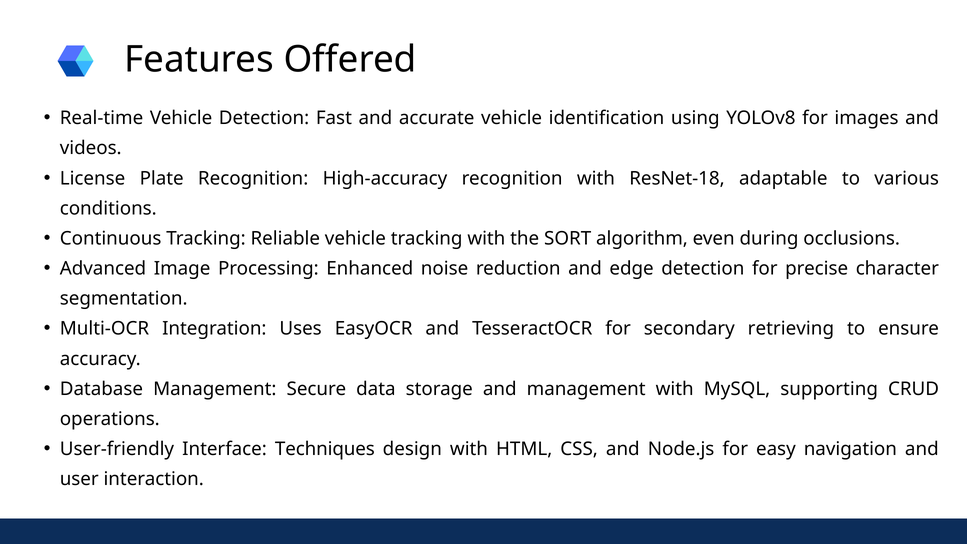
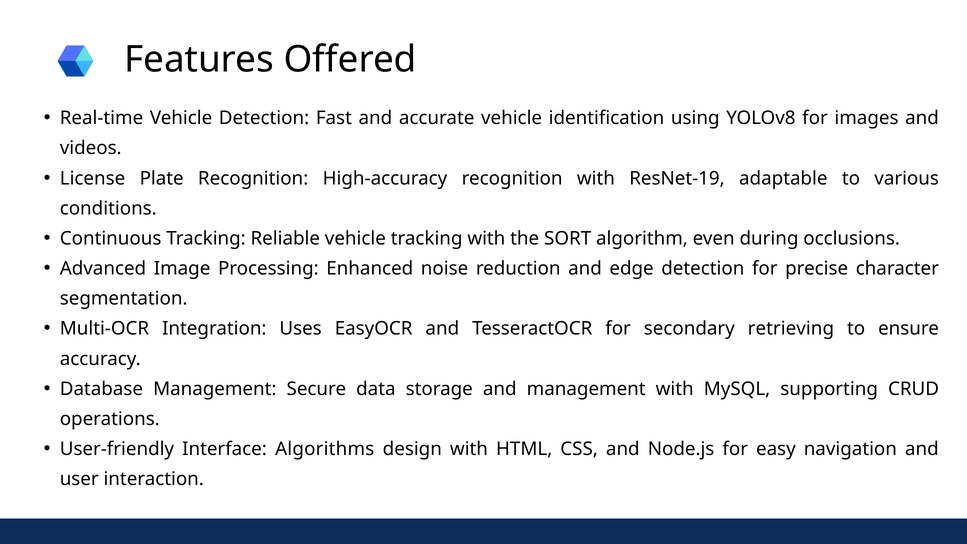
ResNet-18: ResNet-18 -> ResNet-19
Techniques: Techniques -> Algorithms
